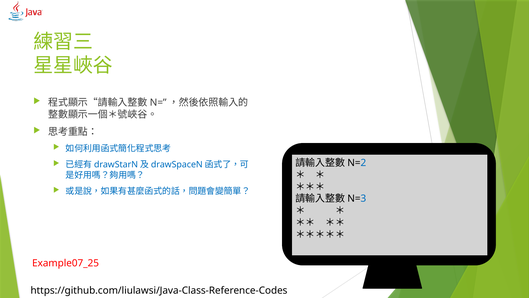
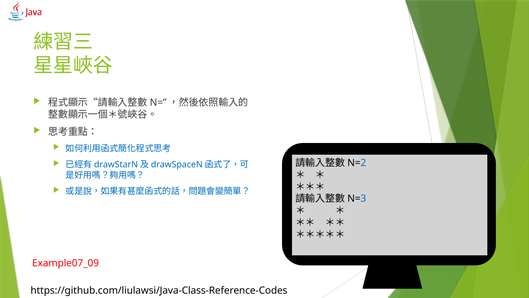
Example07_25: Example07_25 -> Example07_09
